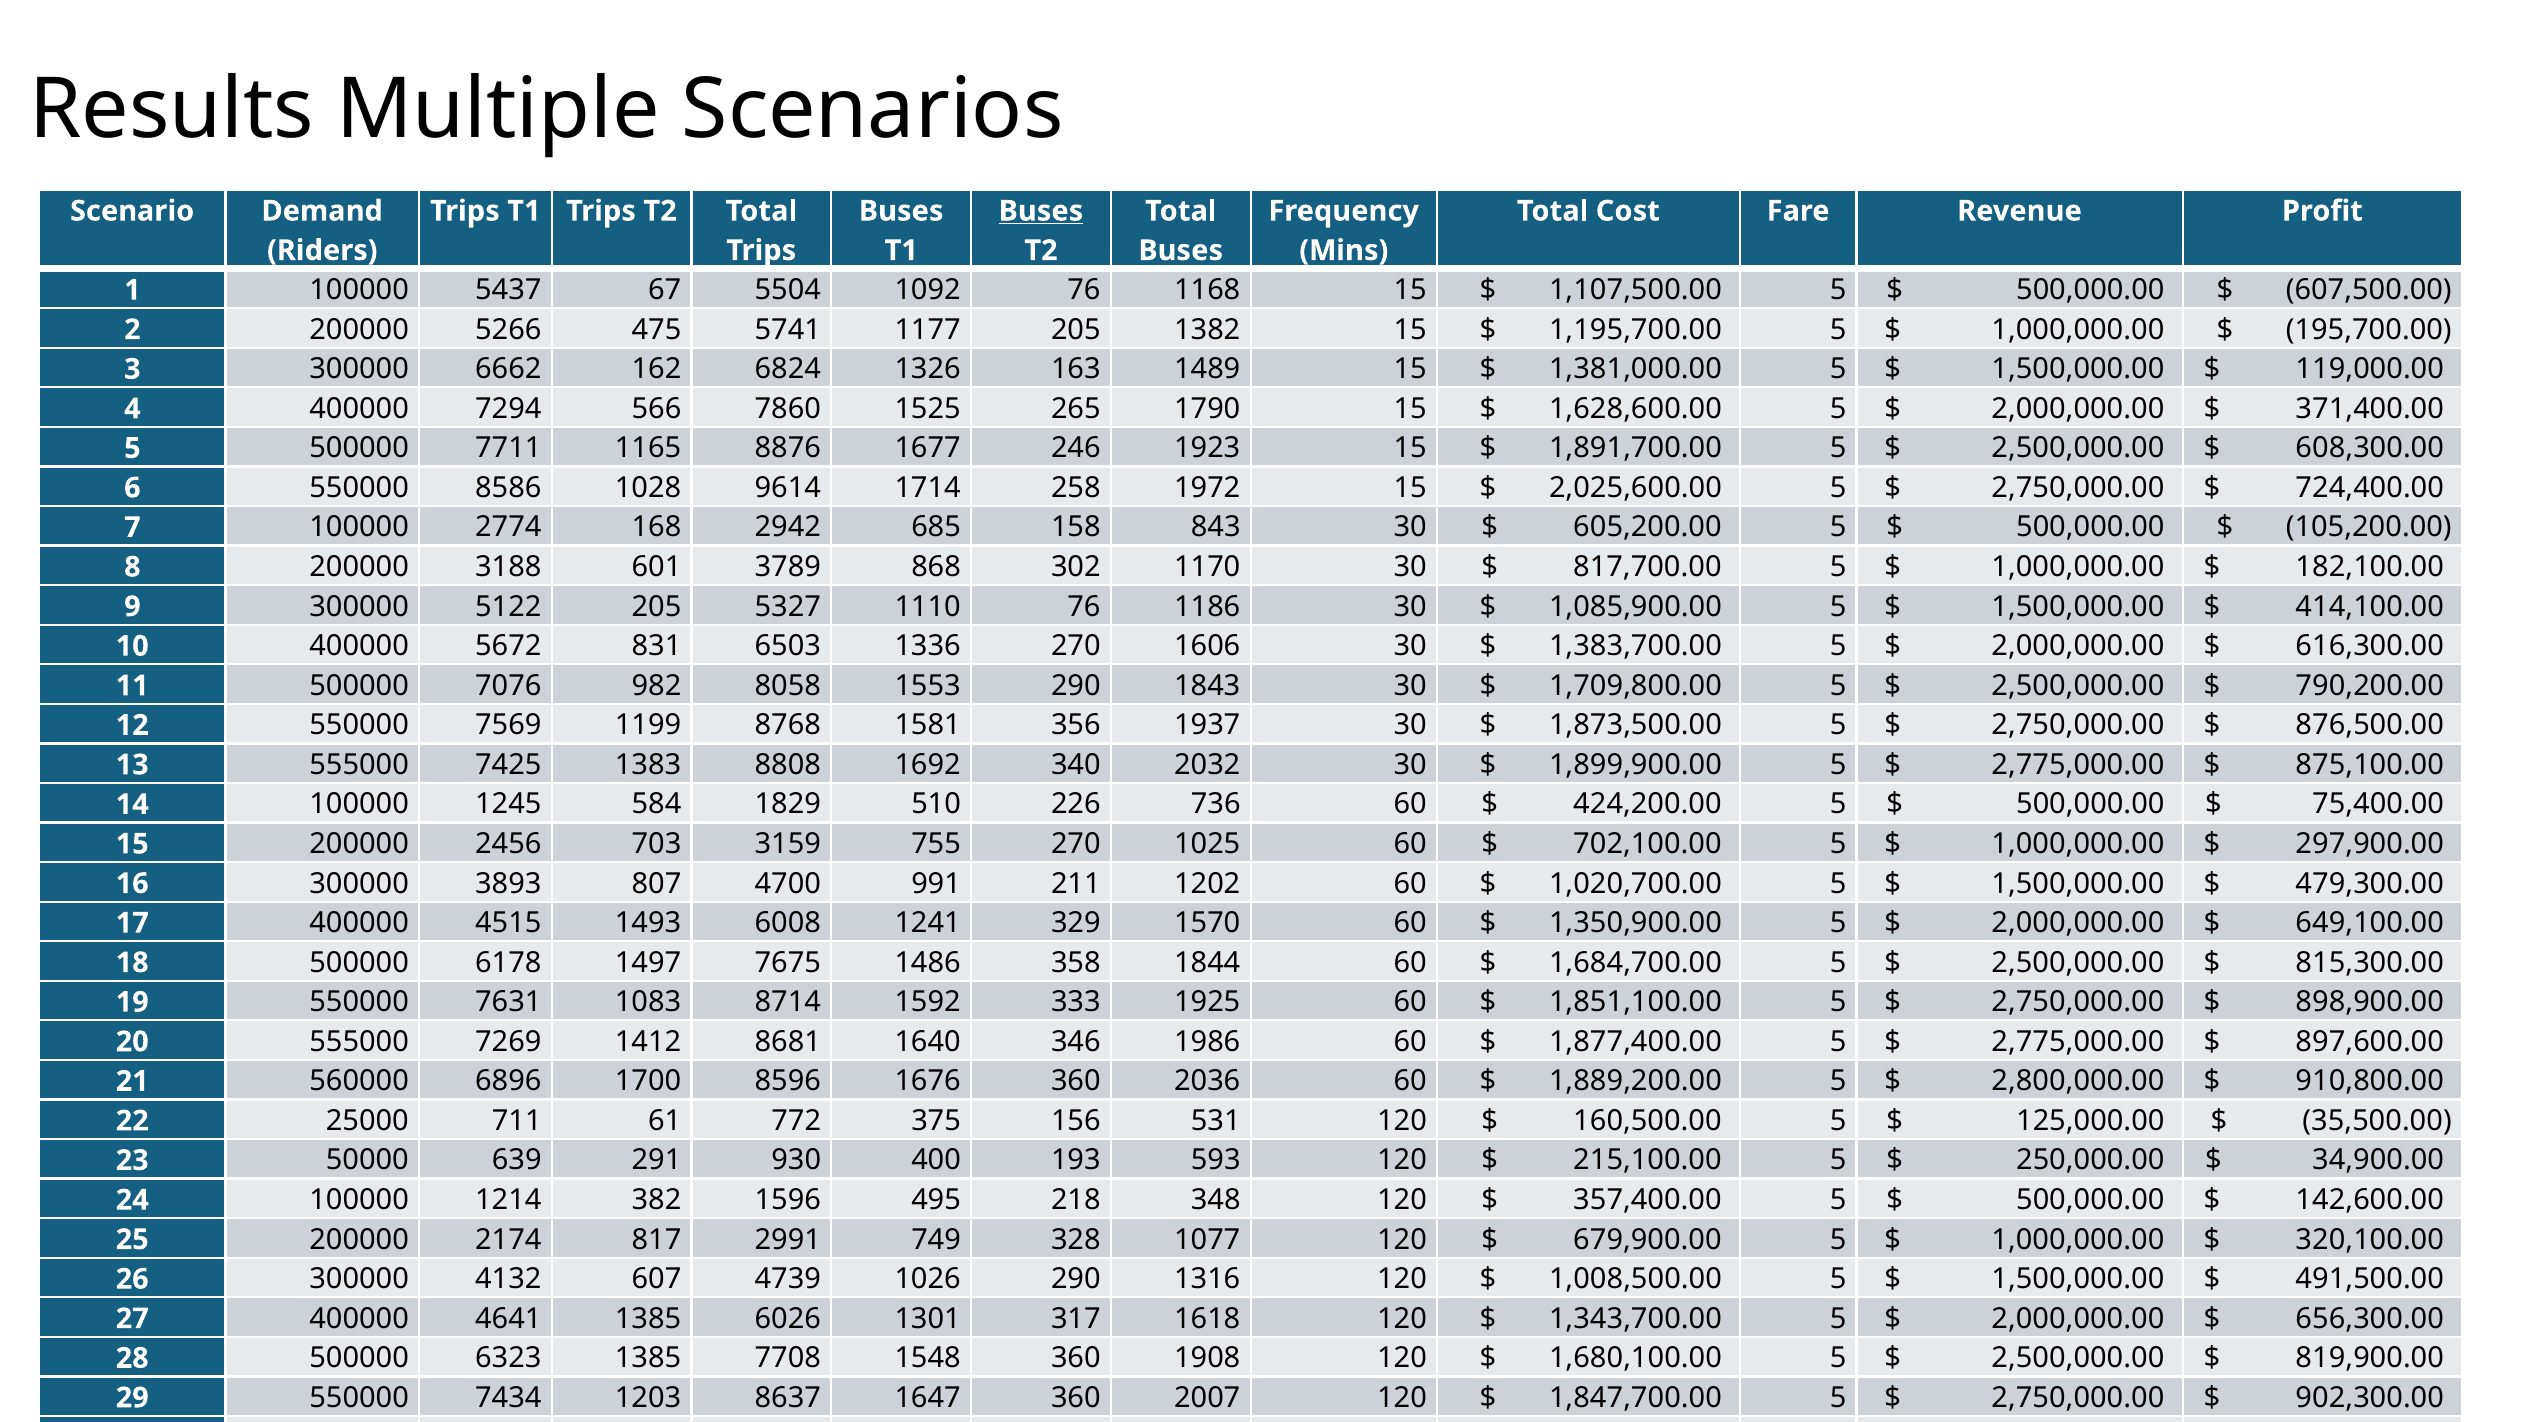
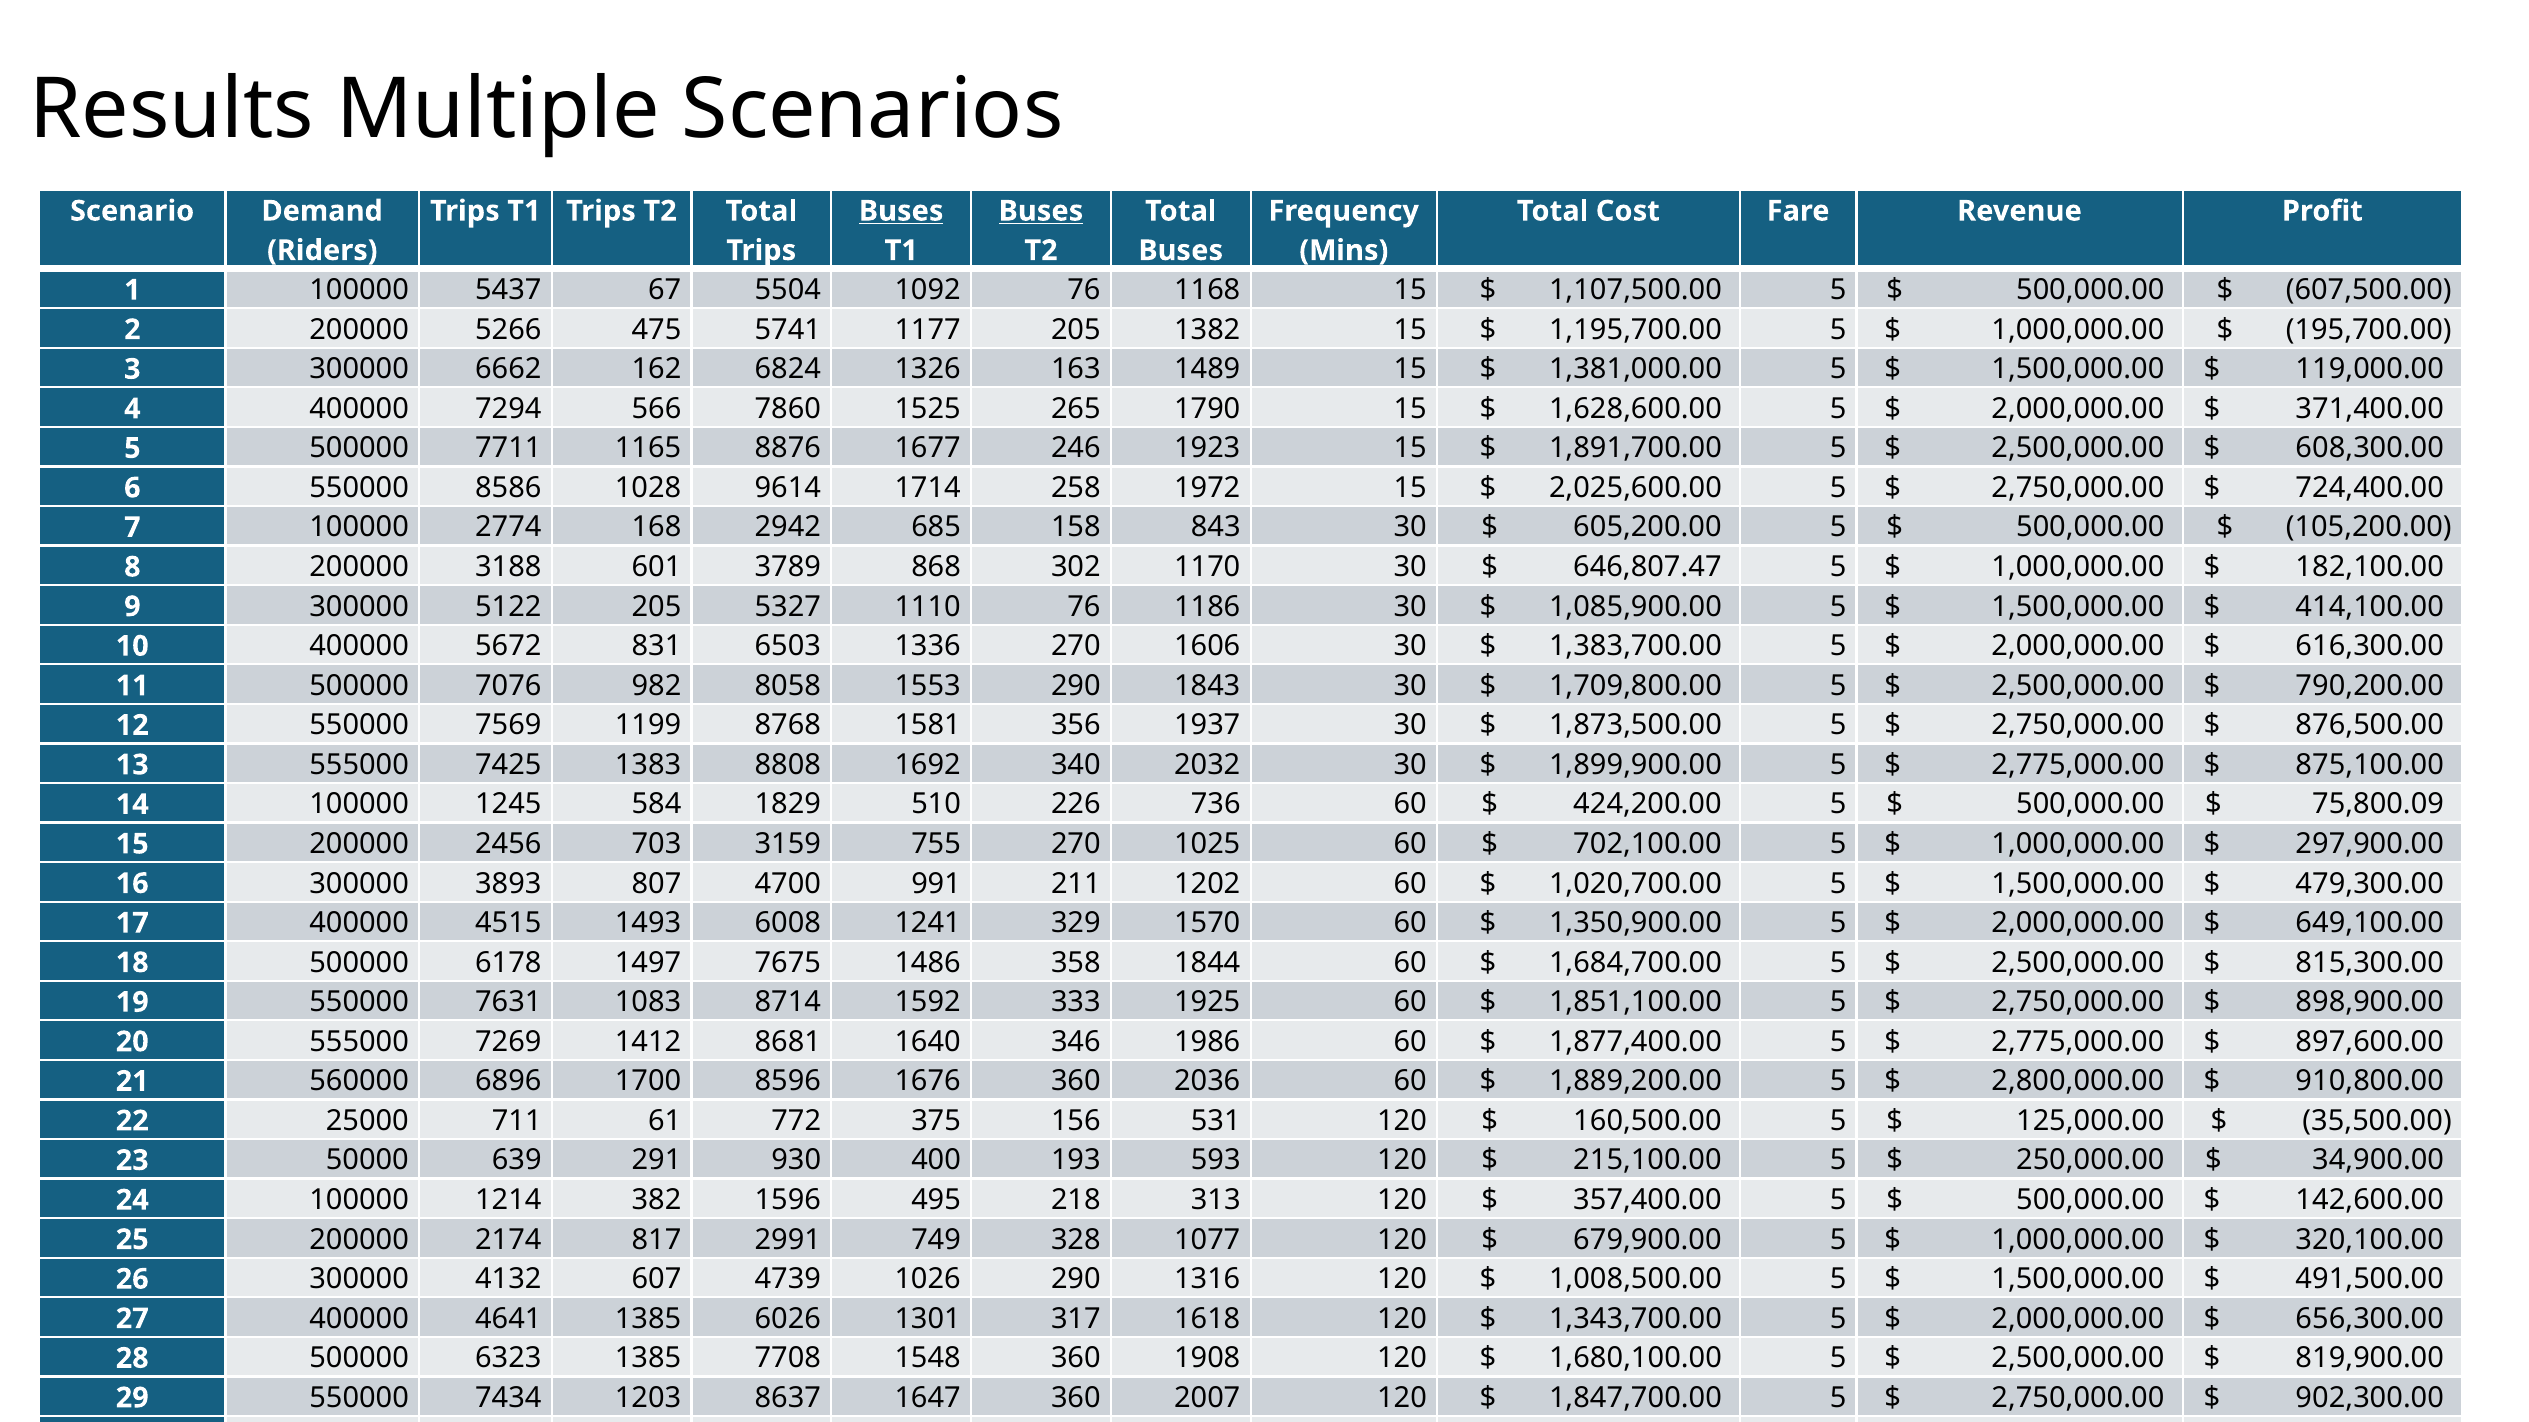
Buses at (901, 211) underline: none -> present
817,700.00: 817,700.00 -> 646,807.47
75,400.00: 75,400.00 -> 75,800.09
348: 348 -> 313
